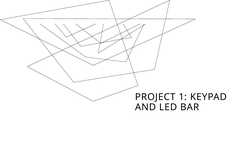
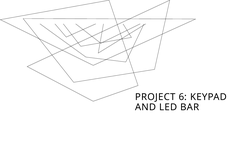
1: 1 -> 6
